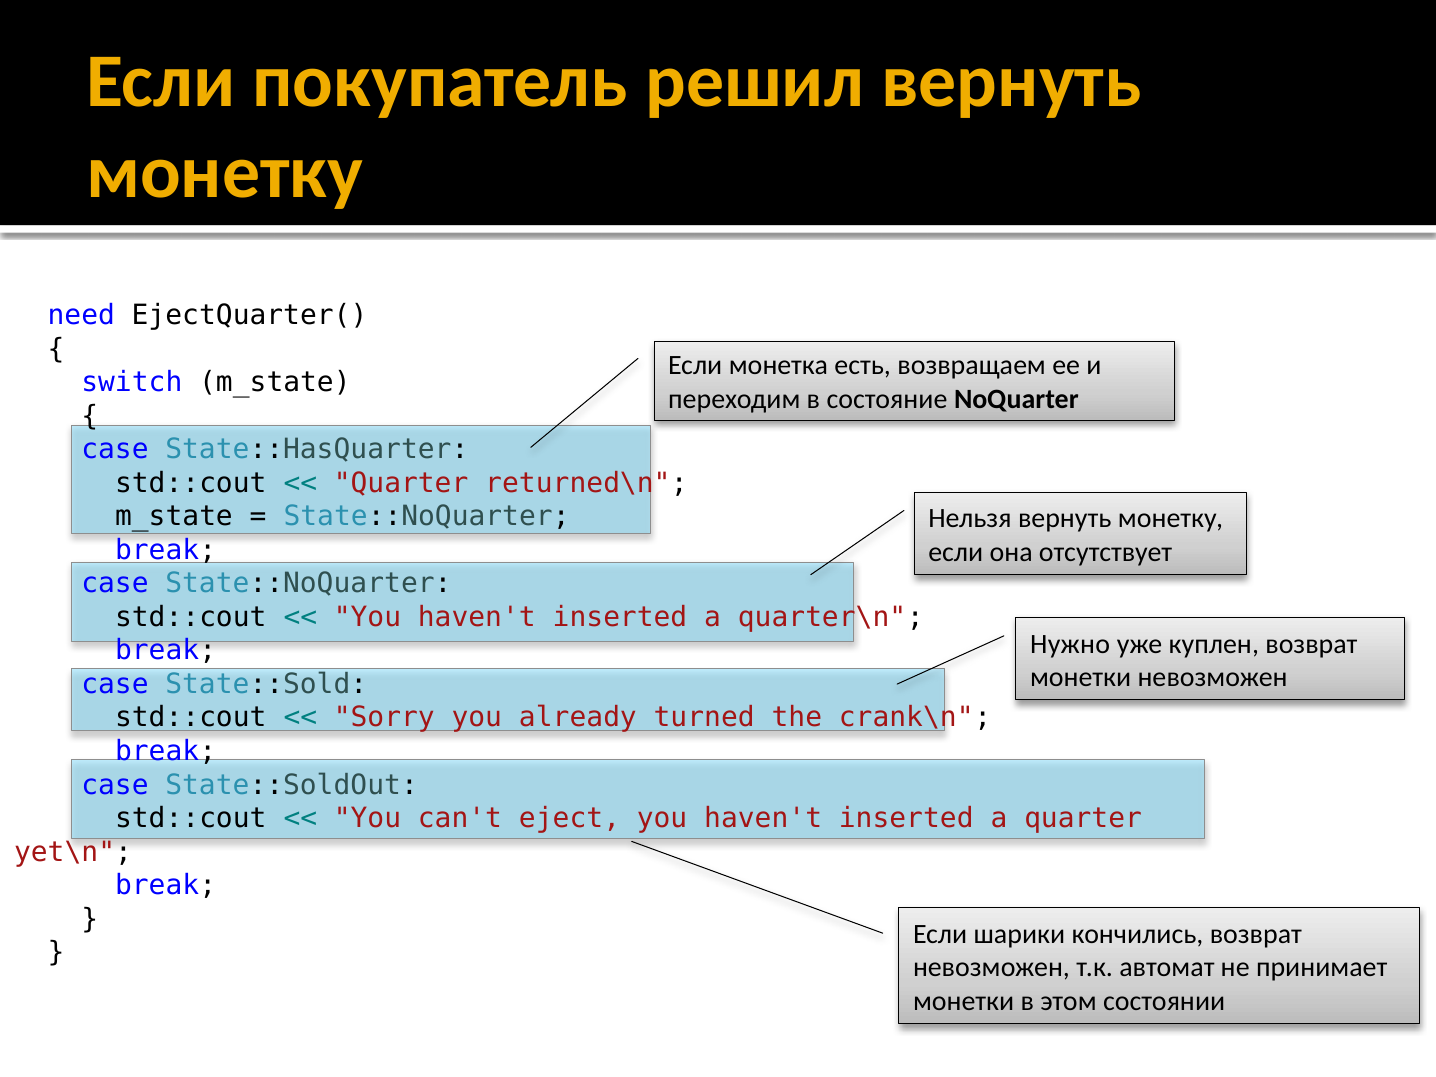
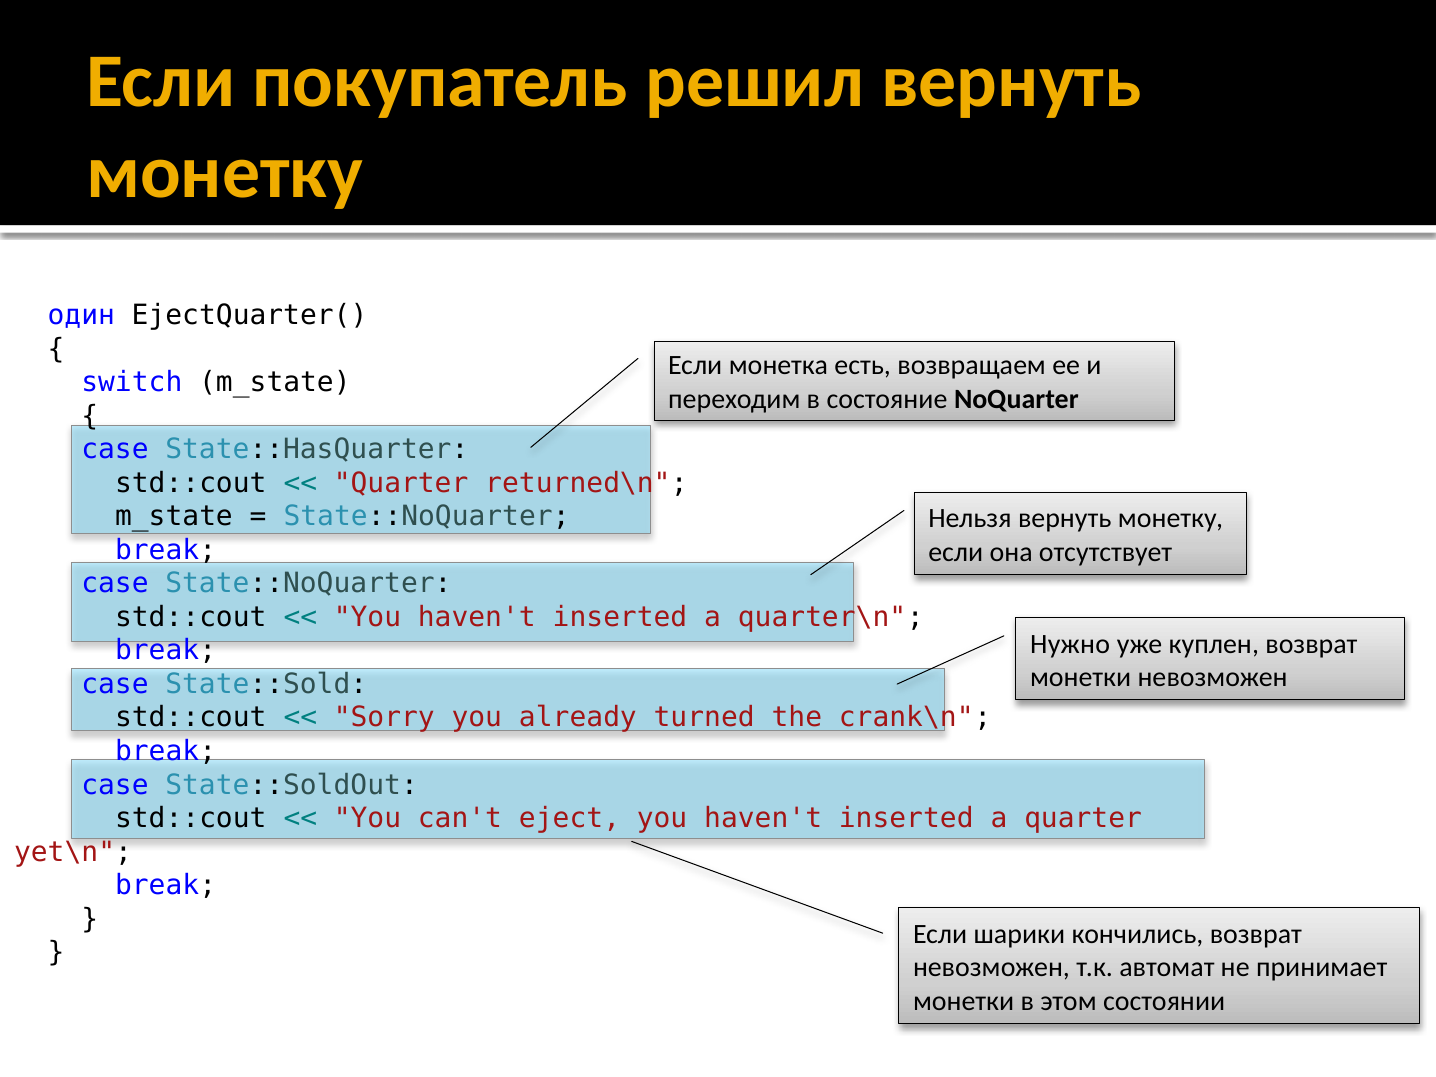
need: need -> один
